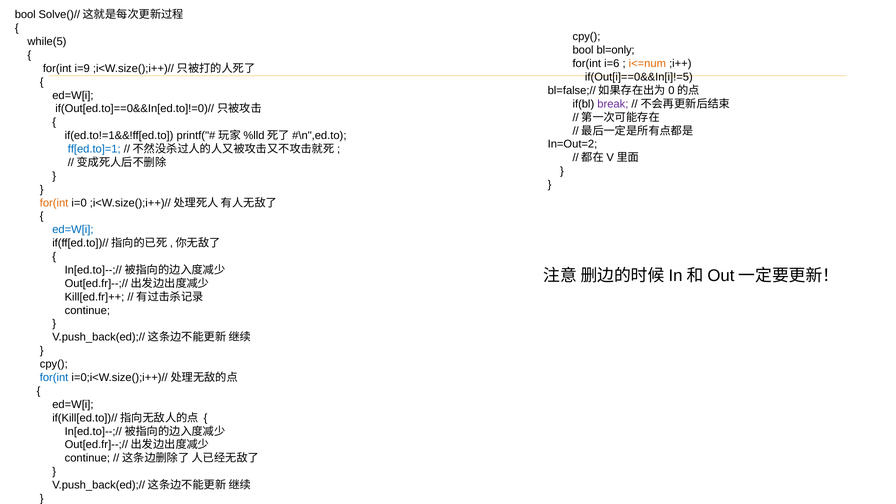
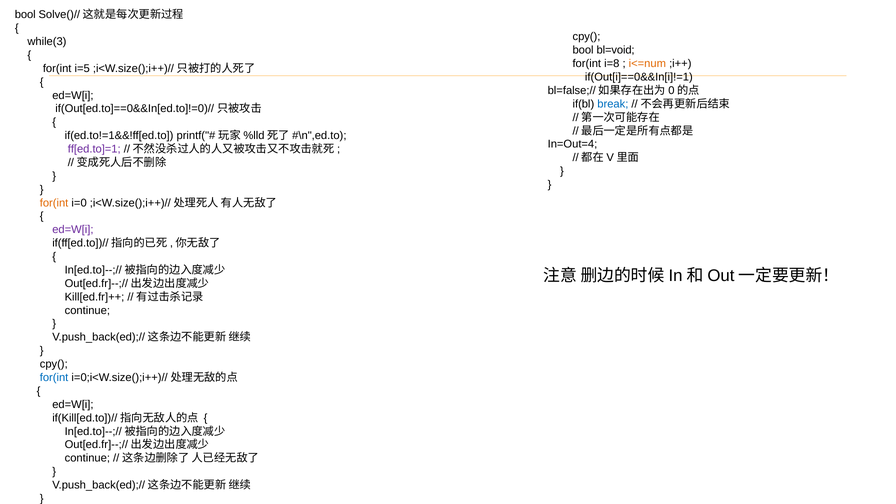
while(5: while(5 -> while(3
bl=only: bl=only -> bl=void
i=6: i=6 -> i=8
i=9: i=9 -> i=5
if(Out[i]==0&&In[i]!=5: if(Out[i]==0&&In[i]!=5 -> if(Out[i]==0&&In[i]!=1
break colour: purple -> blue
In=Out=2: In=Out=2 -> In=Out=4
ff[ed.to]=1 colour: blue -> purple
ed=W[i at (73, 230) colour: blue -> purple
